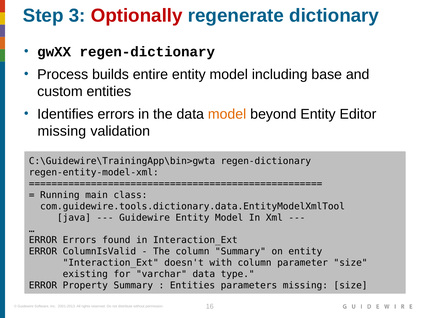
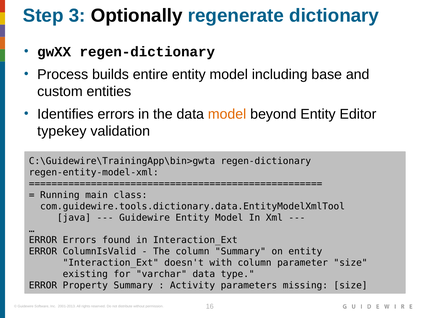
Optionally colour: red -> black
missing at (62, 131): missing -> typekey
Entities at (193, 285): Entities -> Activity
